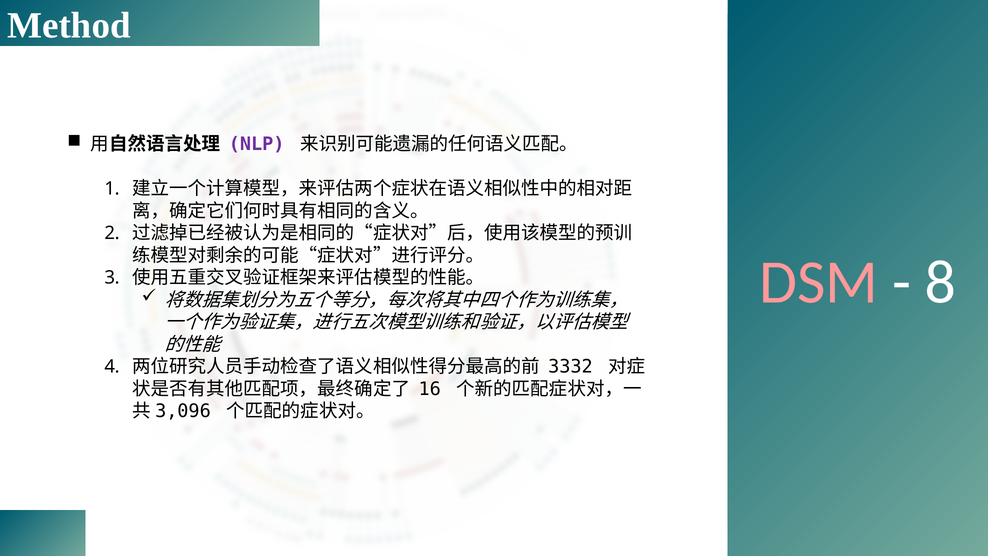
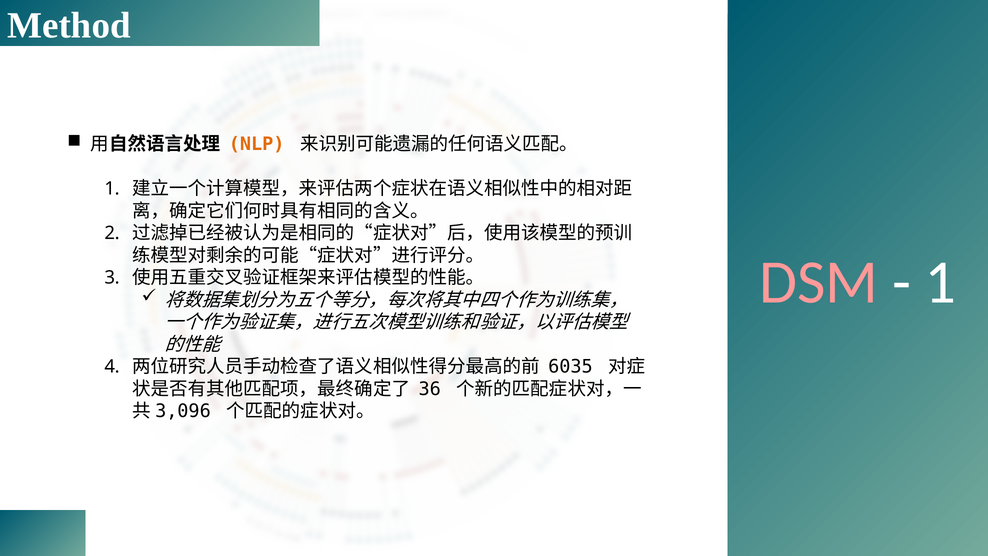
NLP colour: purple -> orange
8 at (941, 282): 8 -> 1
3332: 3332 -> 6035
16: 16 -> 36
